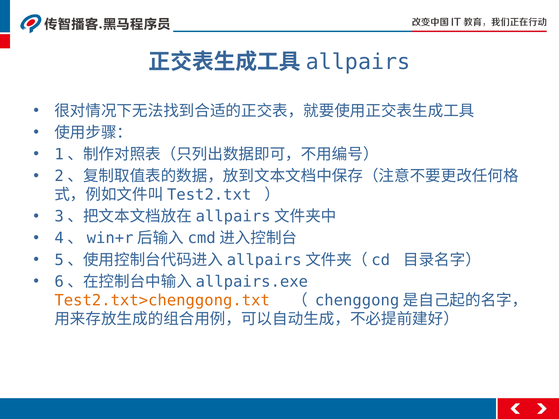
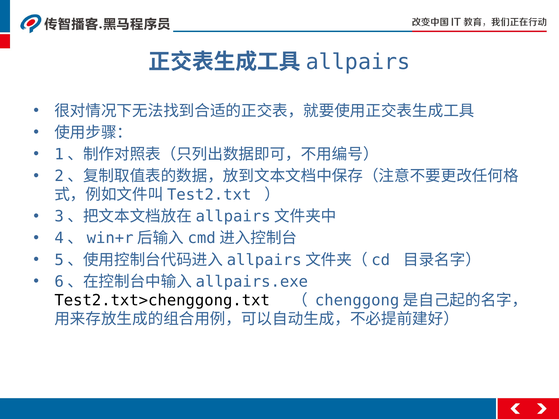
Test2.txt>chenggong.txt colour: orange -> black
